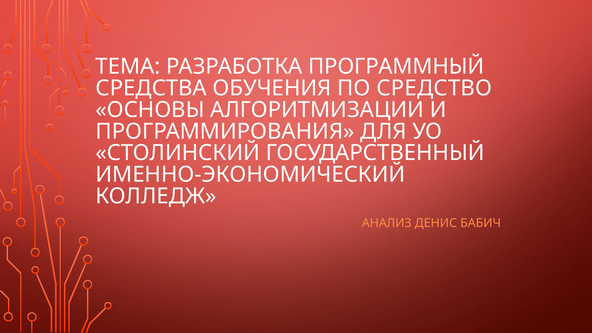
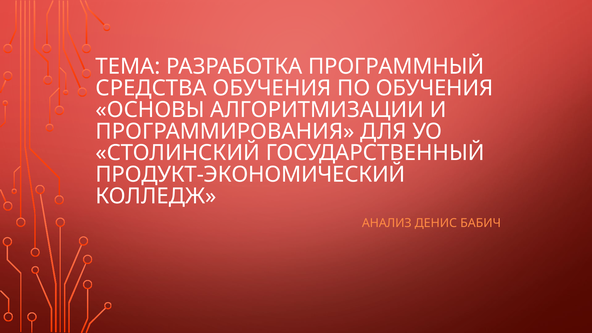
ПО СРЕДСТВО: СРЕДСТВО -> ОБУЧЕНИЯ
ИМЕННО-ЭКОНОМИЧЕСКИЙ: ИМЕННО-ЭКОНОМИЧЕСКИЙ -> ПРОДУКТ-ЭКОНОМИЧЕСКИЙ
